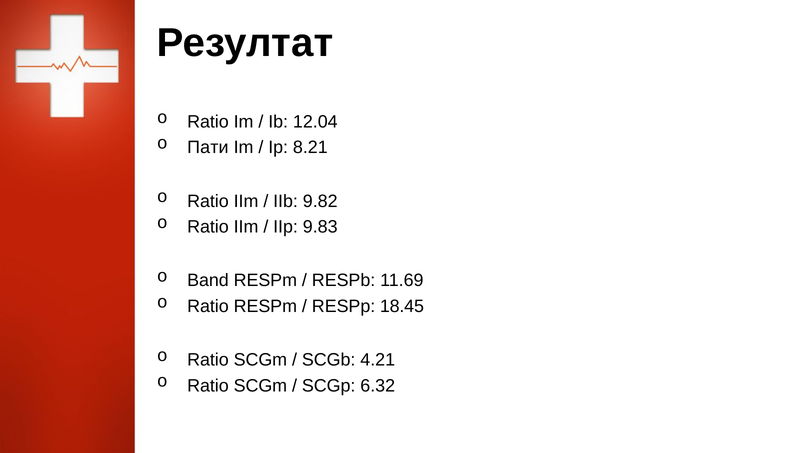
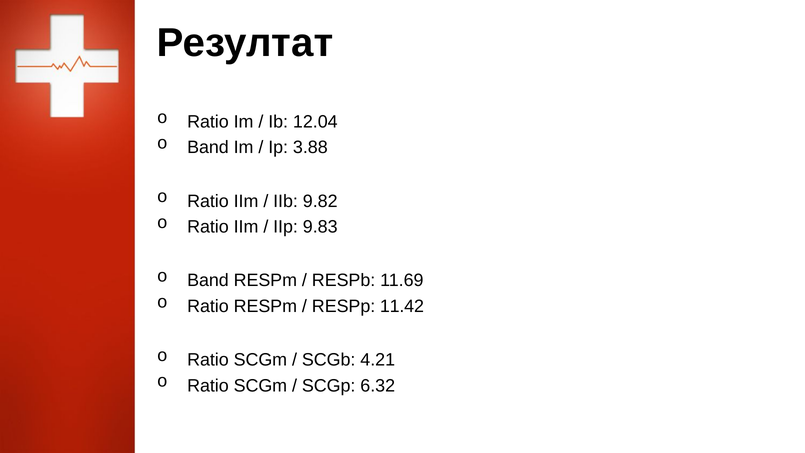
Пати at (208, 147): Пати -> Band
8.21: 8.21 -> 3.88
18.45: 18.45 -> 11.42
